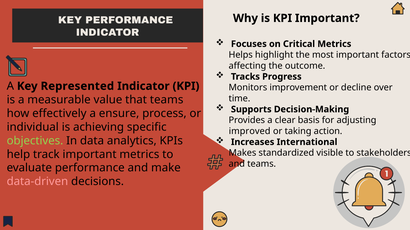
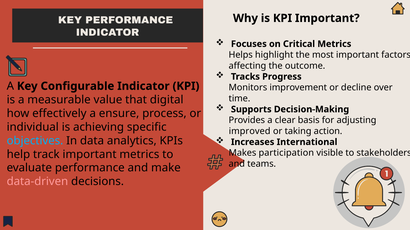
Represented: Represented -> Configurable
that teams: teams -> digital
objectives colour: light green -> light blue
standardized: standardized -> participation
